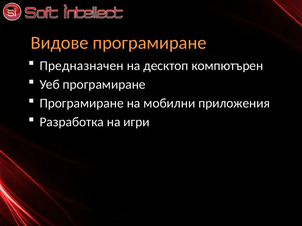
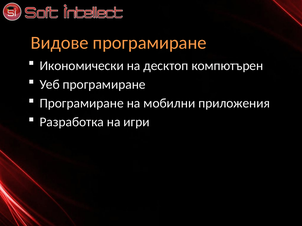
Предназначен: Предназначен -> Икономически
